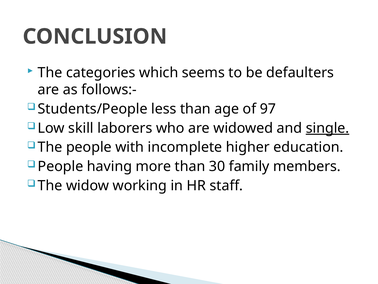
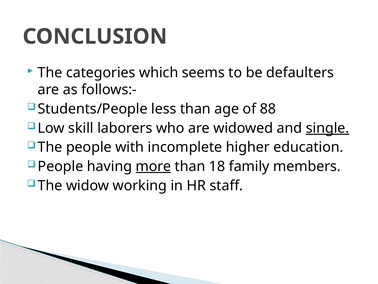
97: 97 -> 88
more underline: none -> present
30: 30 -> 18
